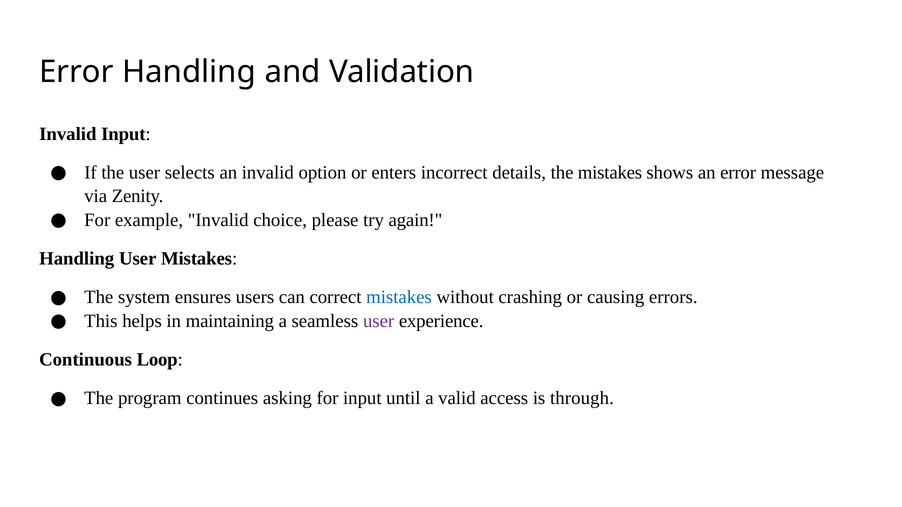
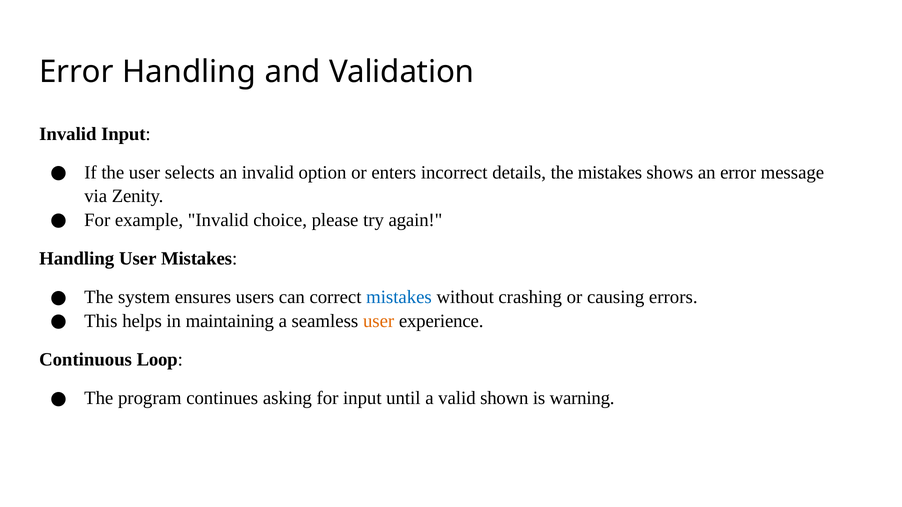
user at (379, 321) colour: purple -> orange
access: access -> shown
through: through -> warning
